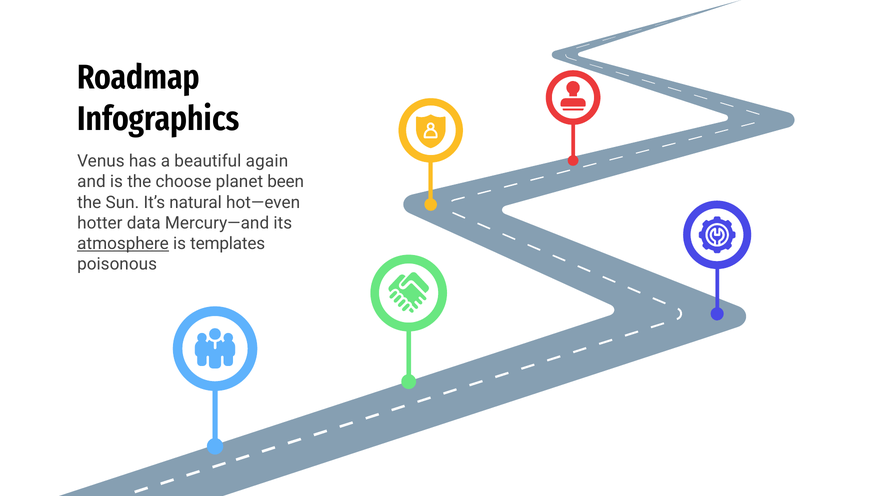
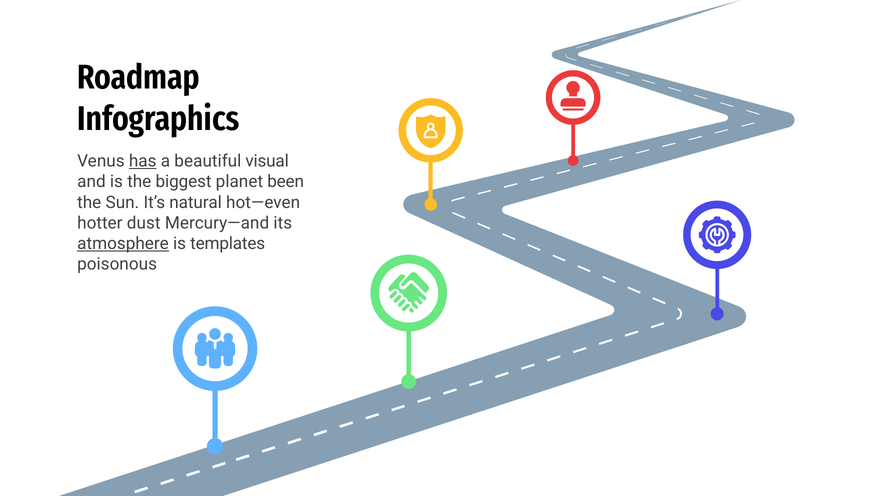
has underline: none -> present
again: again -> visual
choose: choose -> biggest
data: data -> dust
